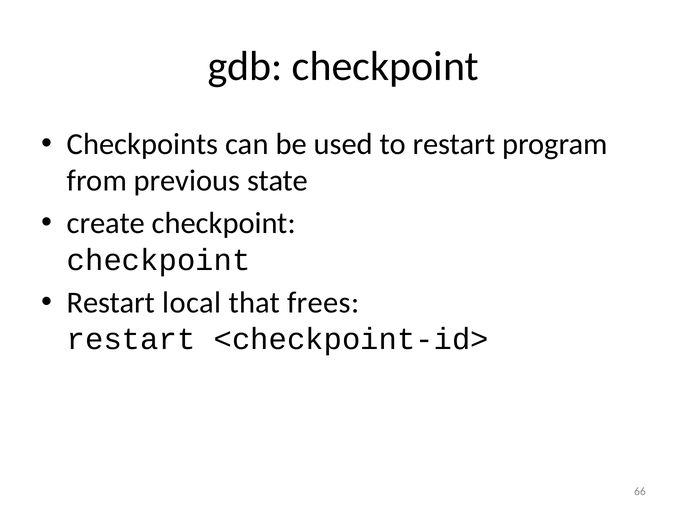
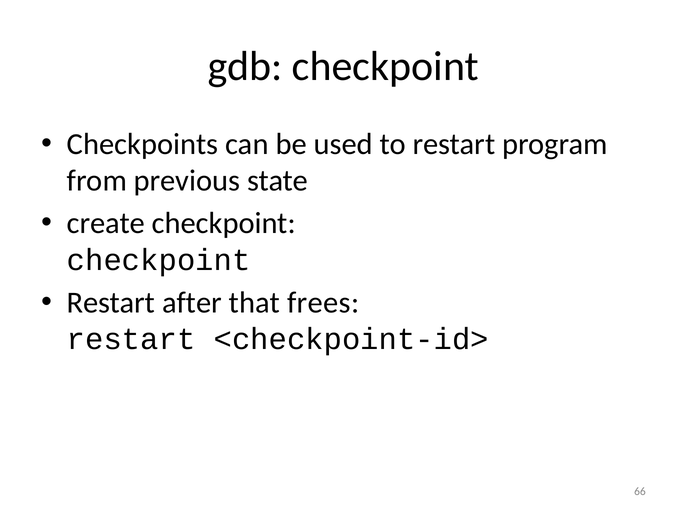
local: local -> after
